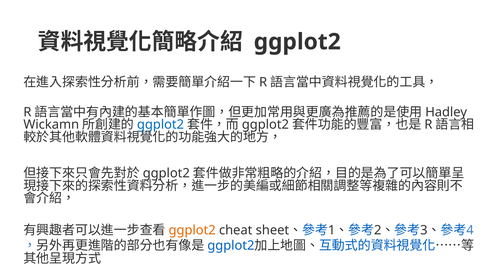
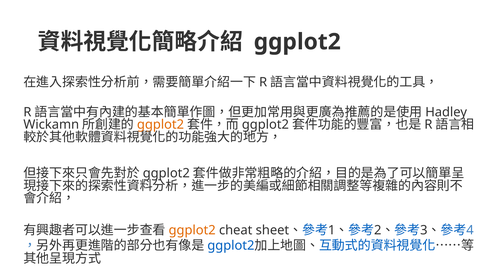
ggplot2 at (161, 124) colour: blue -> orange
